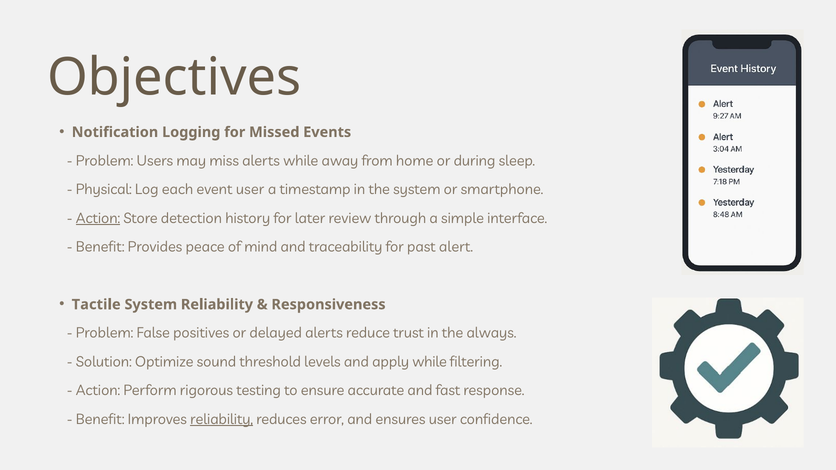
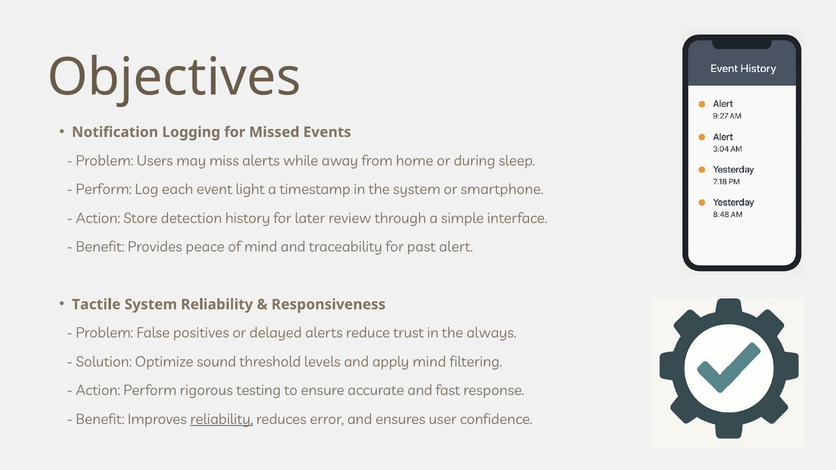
Physical at (104, 190): Physical -> Perform
event user: user -> light
Action at (98, 218) underline: present -> none
apply while: while -> mind
